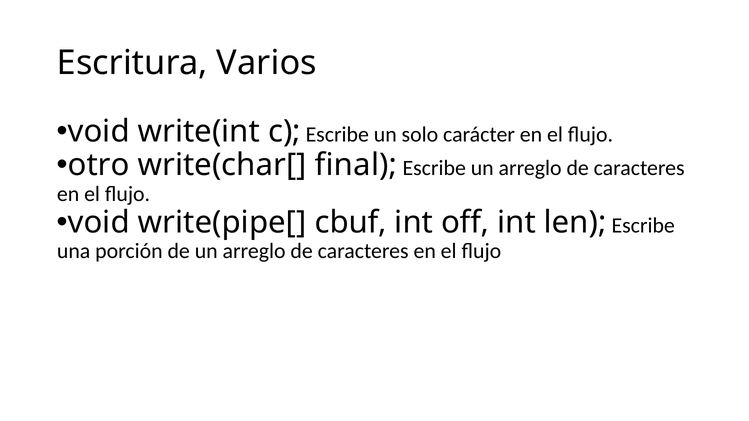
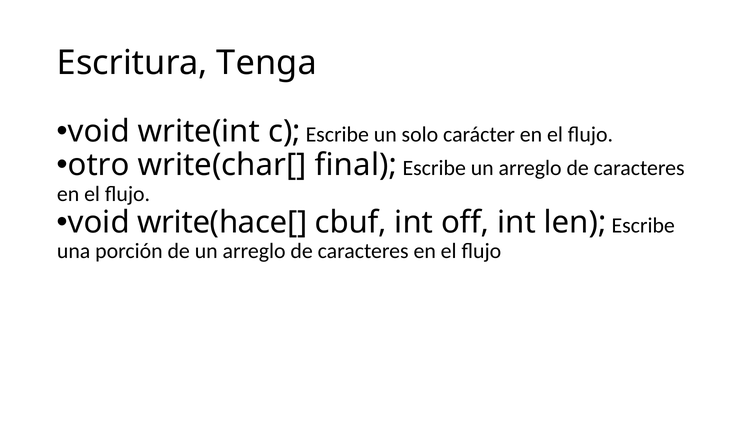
Varios: Varios -> Tenga
write(pipe[: write(pipe[ -> write(hace[
